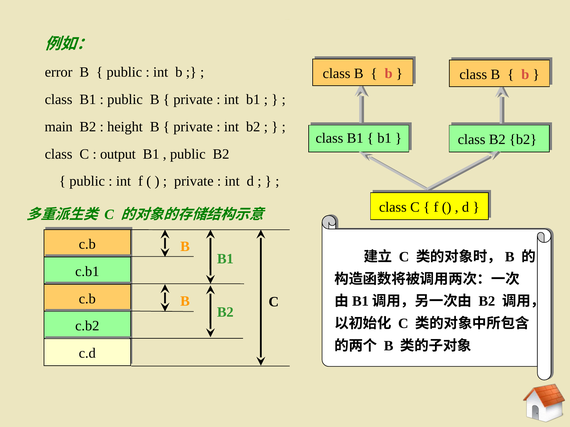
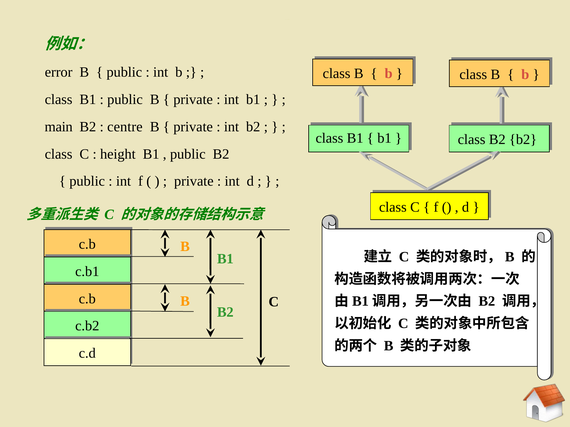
height: height -> centre
output: output -> height
